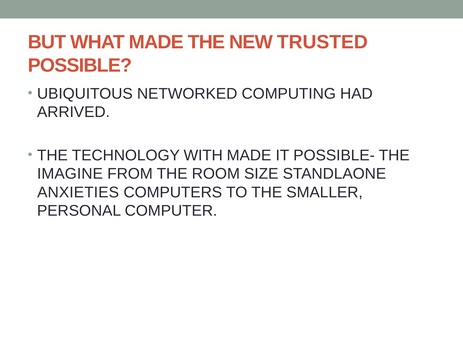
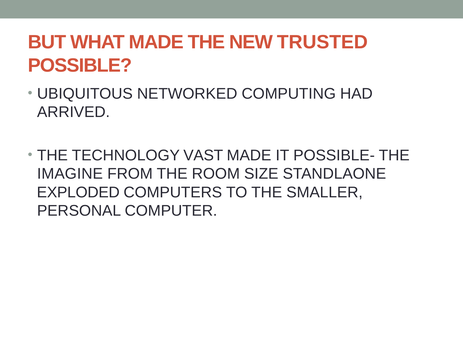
WITH: WITH -> VAST
ANXIETIES: ANXIETIES -> EXPLODED
